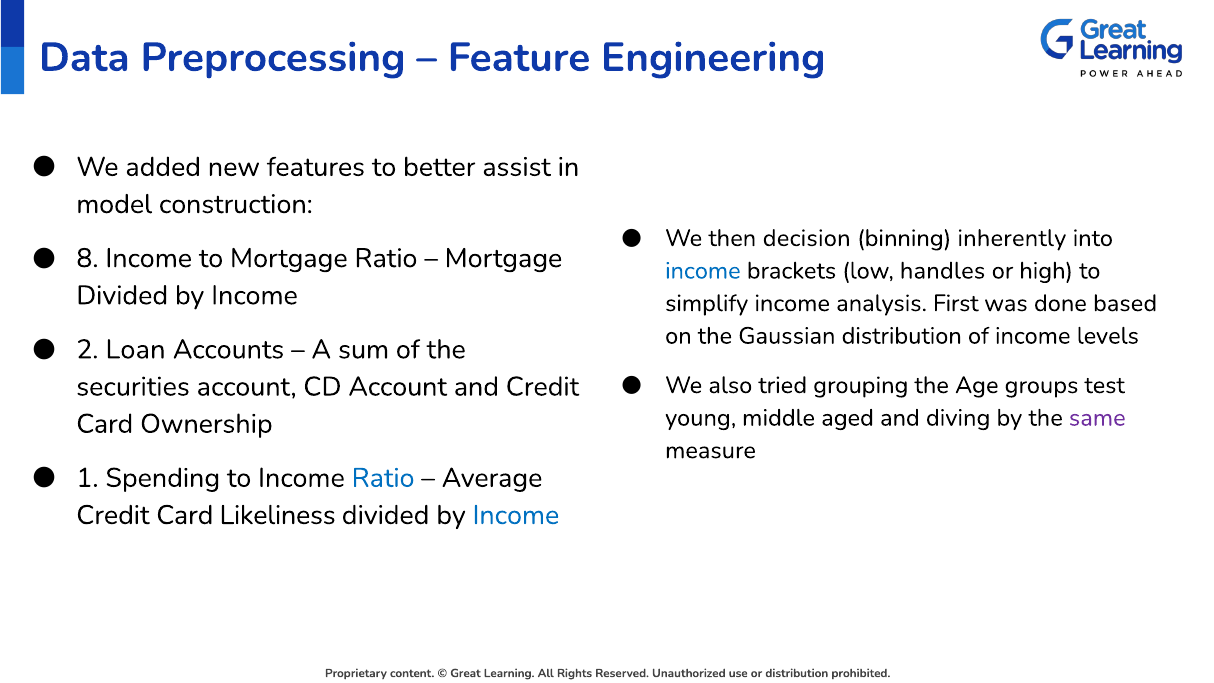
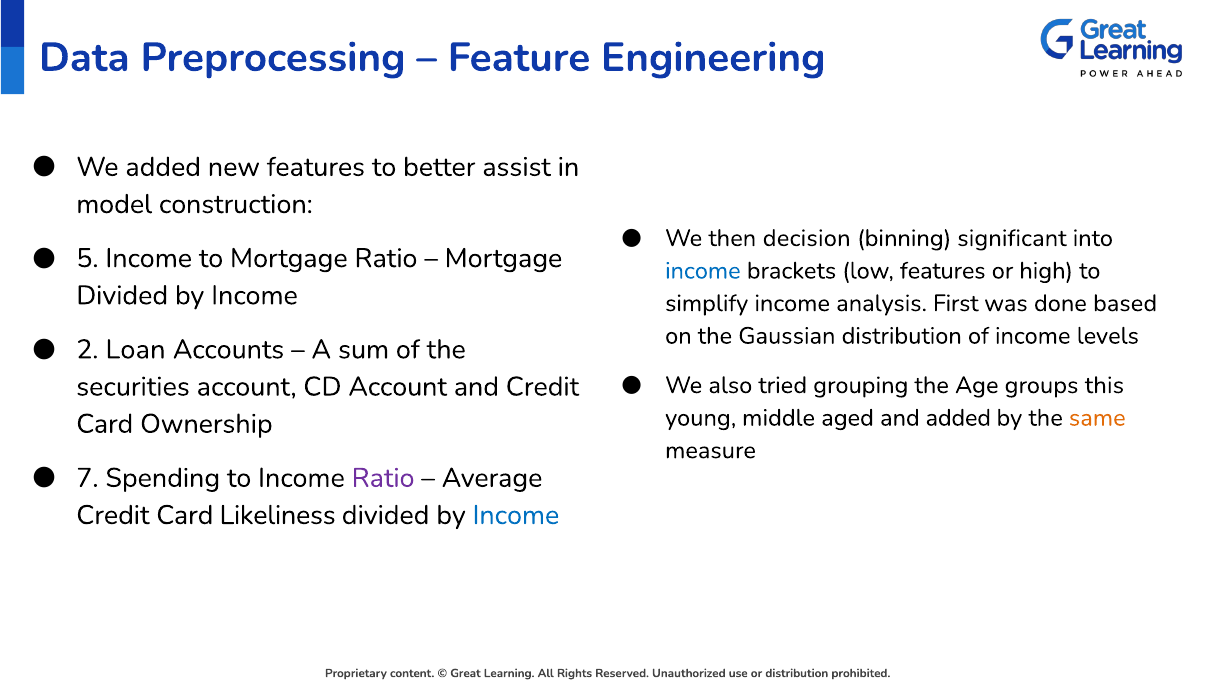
inherently: inherently -> significant
8: 8 -> 5
low handles: handles -> features
test: test -> this
and diving: diving -> added
same colour: purple -> orange
1: 1 -> 7
Ratio at (383, 478) colour: blue -> purple
